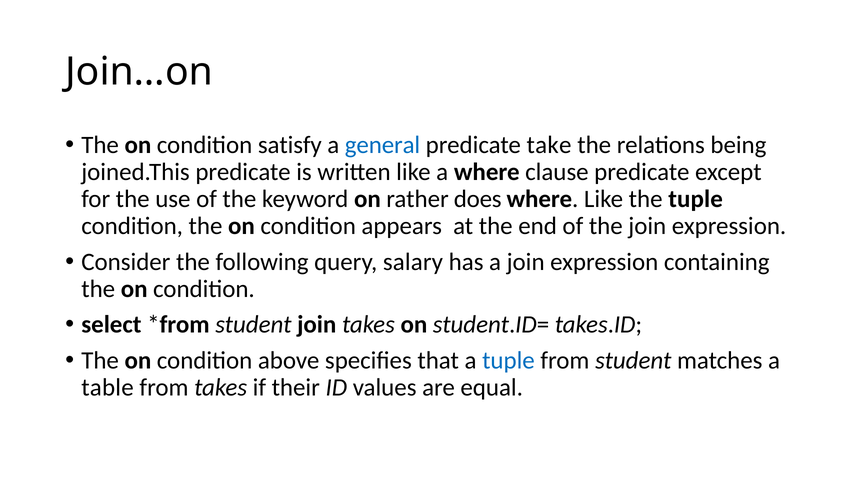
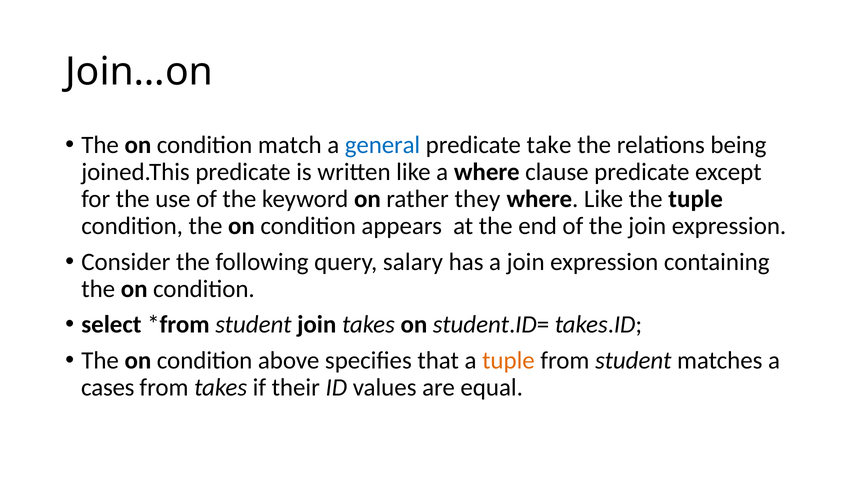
satisfy: satisfy -> match
does: does -> they
tuple at (508, 360) colour: blue -> orange
table: table -> cases
